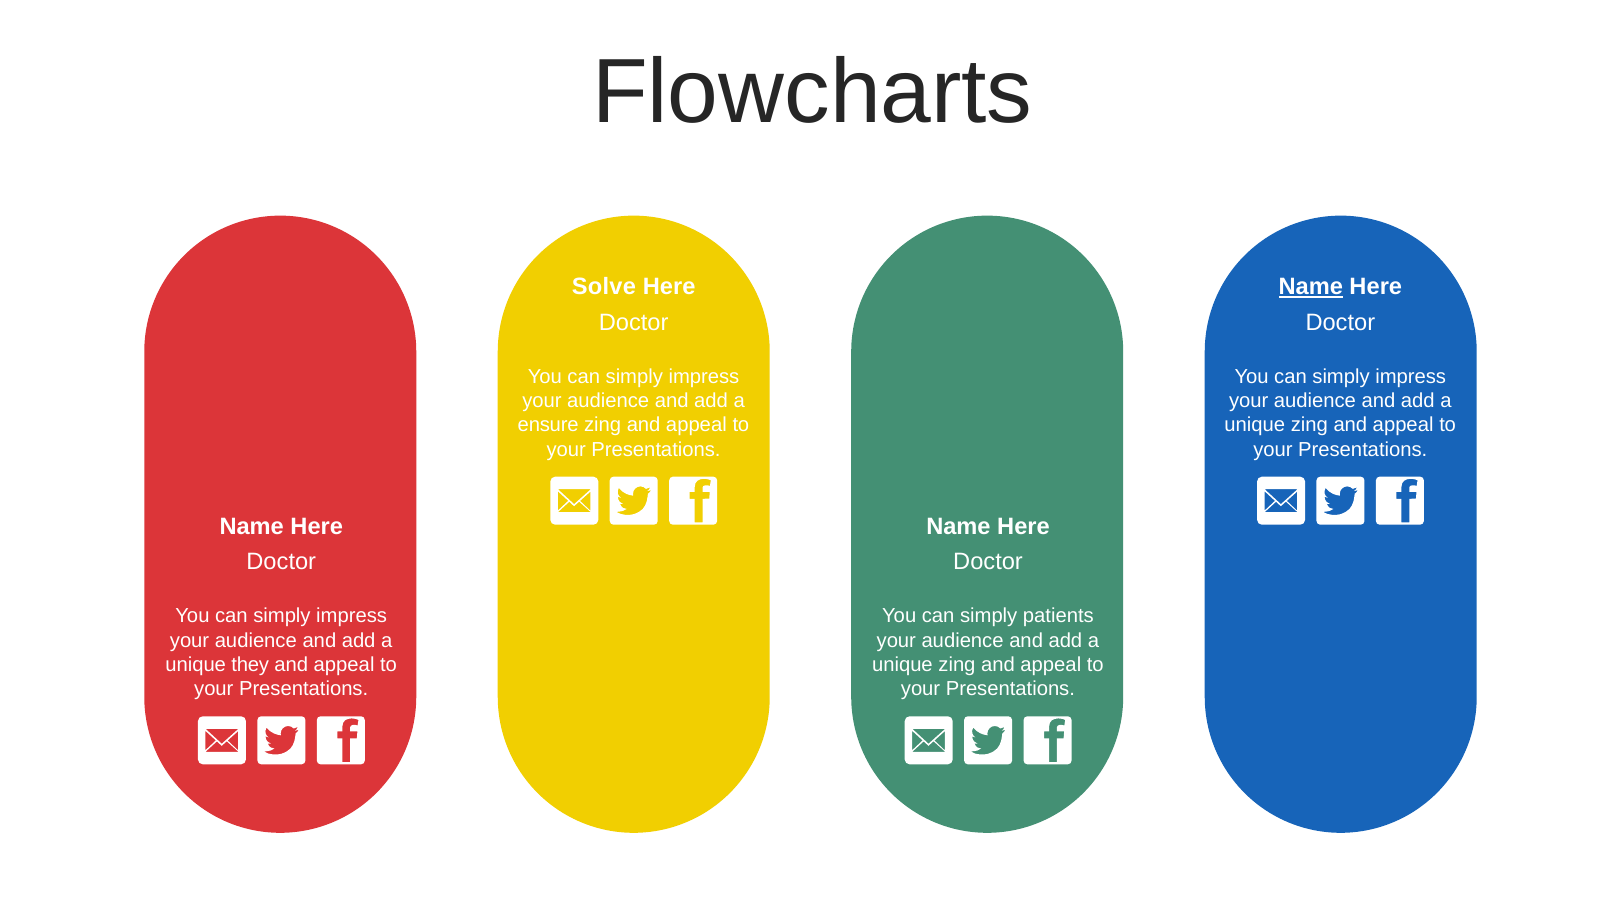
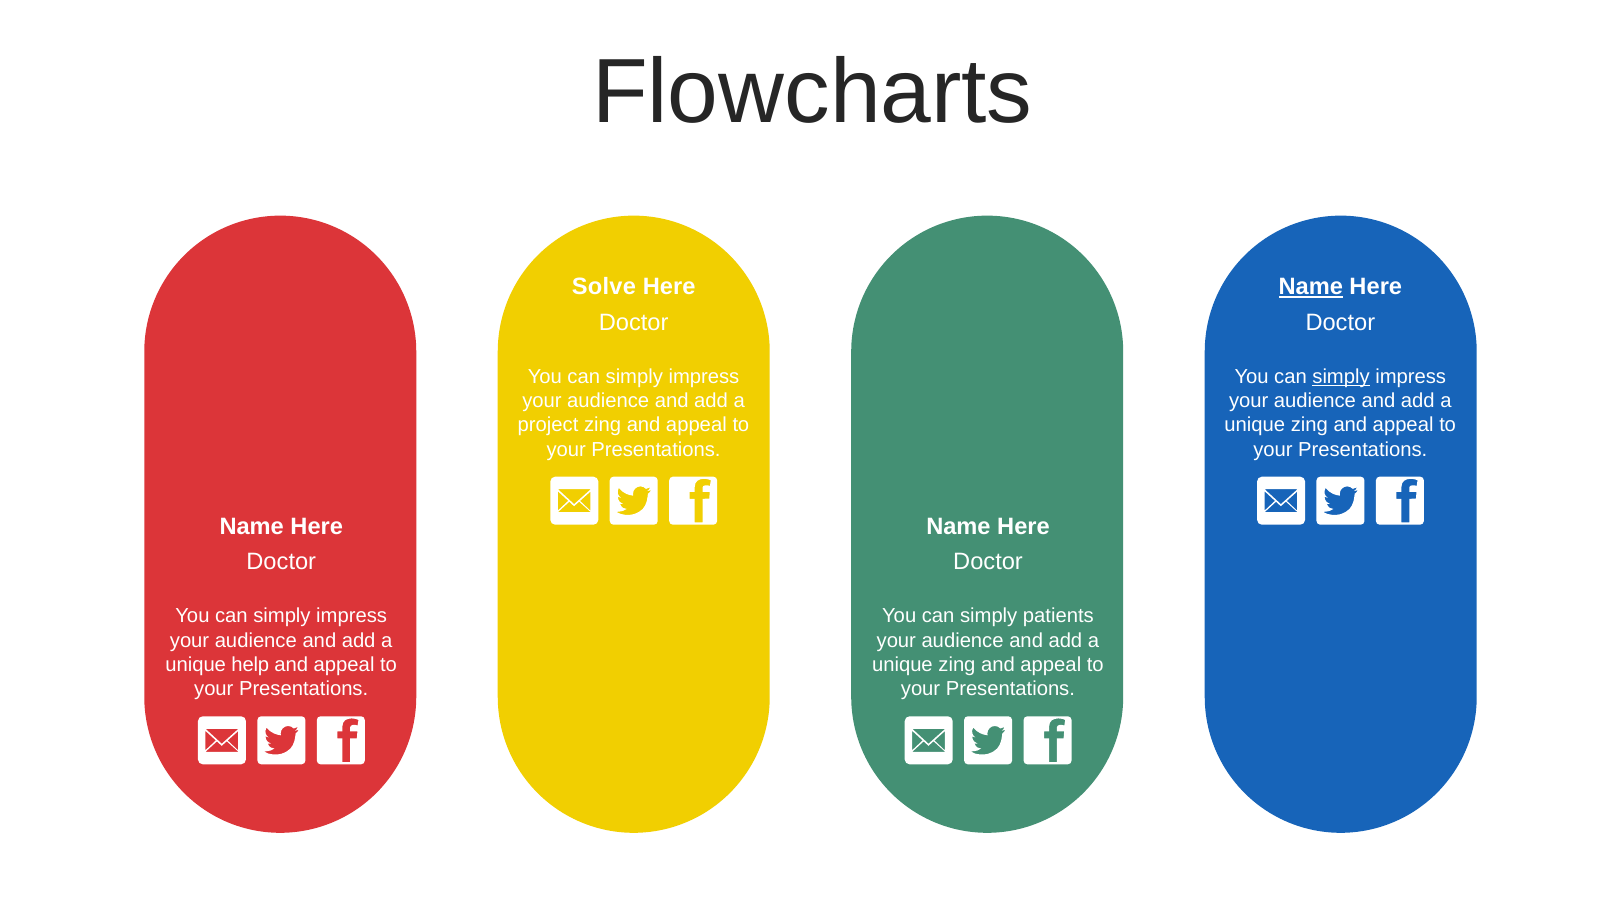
simply at (1341, 376) underline: none -> present
ensure: ensure -> project
they: they -> help
